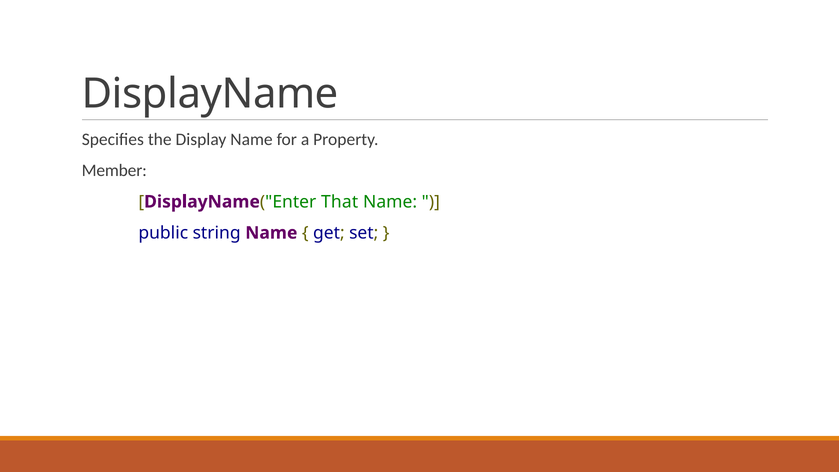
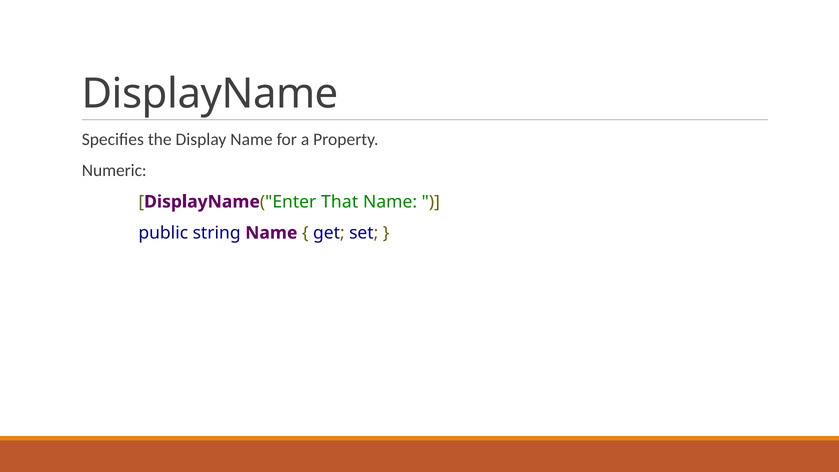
Member: Member -> Numeric
